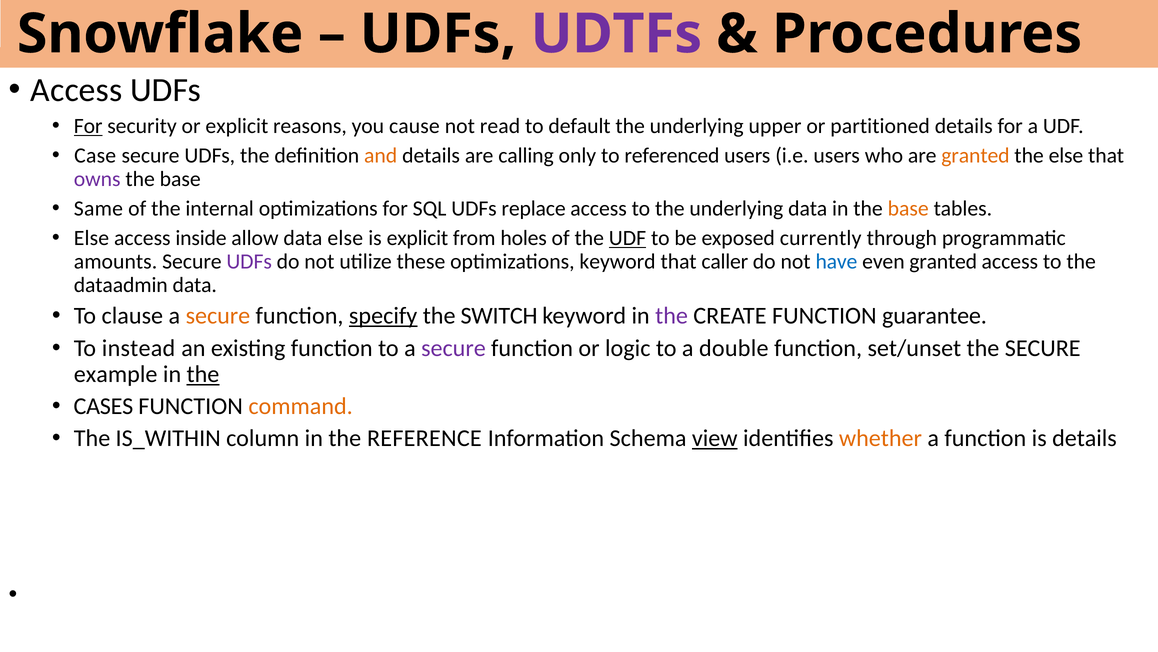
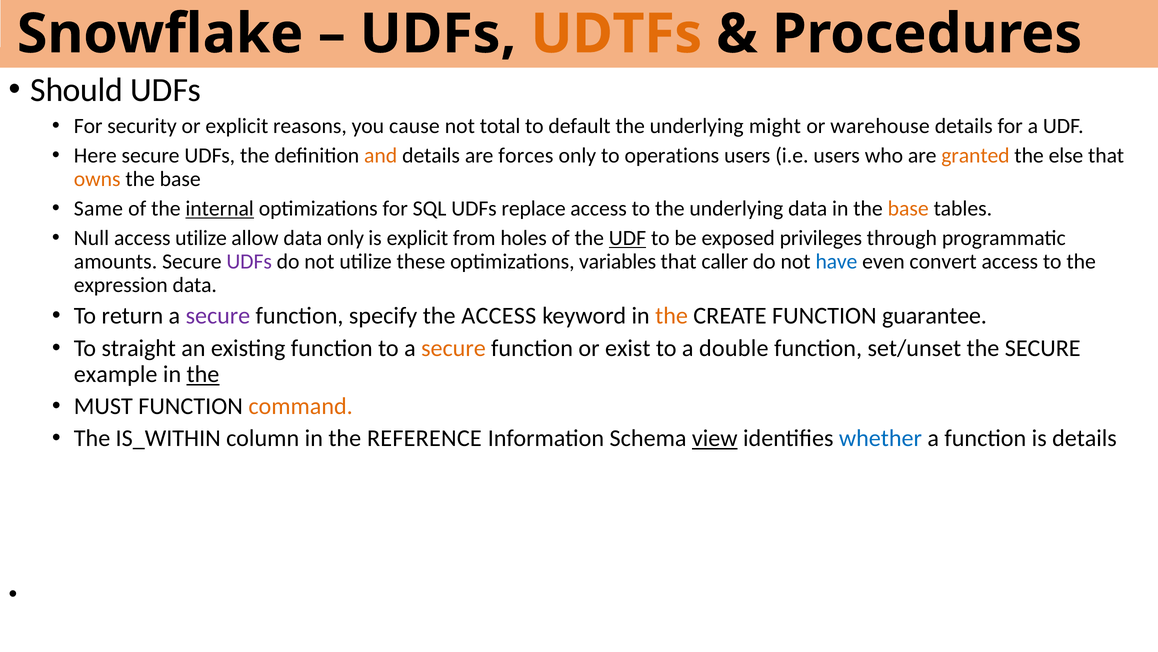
UDTFs colour: purple -> orange
Access at (76, 90): Access -> Should
For at (88, 126) underline: present -> none
read: read -> total
upper: upper -> might
partitioned: partitioned -> warehouse
Case: Case -> Here
calling: calling -> forces
referenced: referenced -> operations
owns colour: purple -> orange
internal underline: none -> present
Else at (91, 238): Else -> Null
access inside: inside -> utilize
data else: else -> only
currently: currently -> privileges
optimizations keyword: keyword -> variables
even granted: granted -> convert
dataadmin: dataadmin -> expression
clause: clause -> return
secure at (218, 316) colour: orange -> purple
specify underline: present -> none
the SWITCH: SWITCH -> ACCESS
the at (672, 316) colour: purple -> orange
instead: instead -> straight
secure at (453, 348) colour: purple -> orange
logic: logic -> exist
CASES: CASES -> MUST
whether colour: orange -> blue
